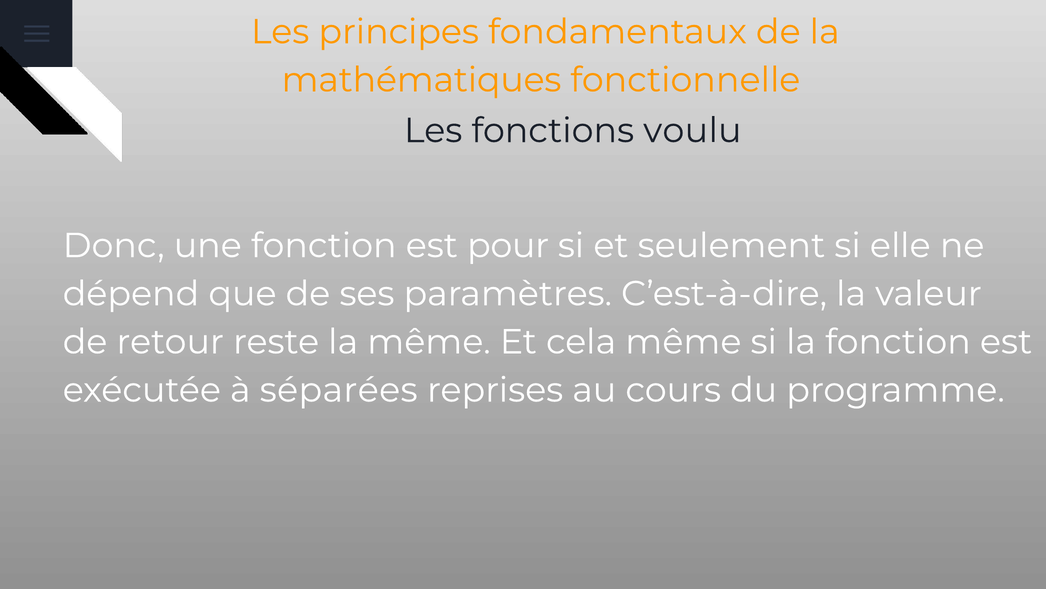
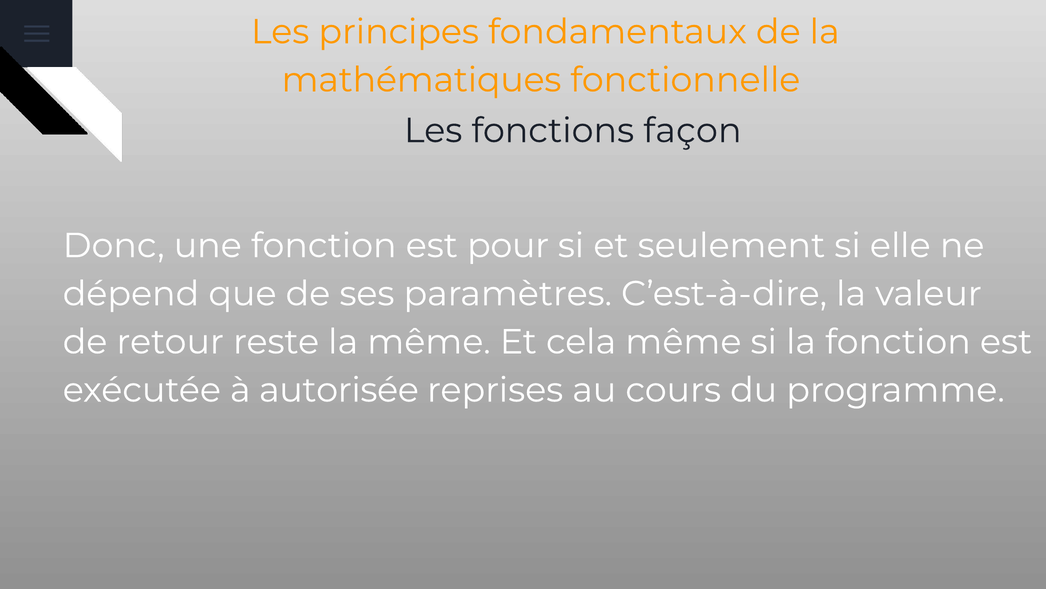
voulu: voulu -> façon
séparées: séparées -> autorisée
